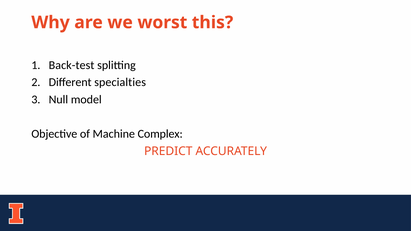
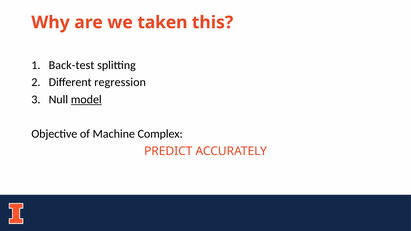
worst: worst -> taken
specialties: specialties -> regression
model underline: none -> present
